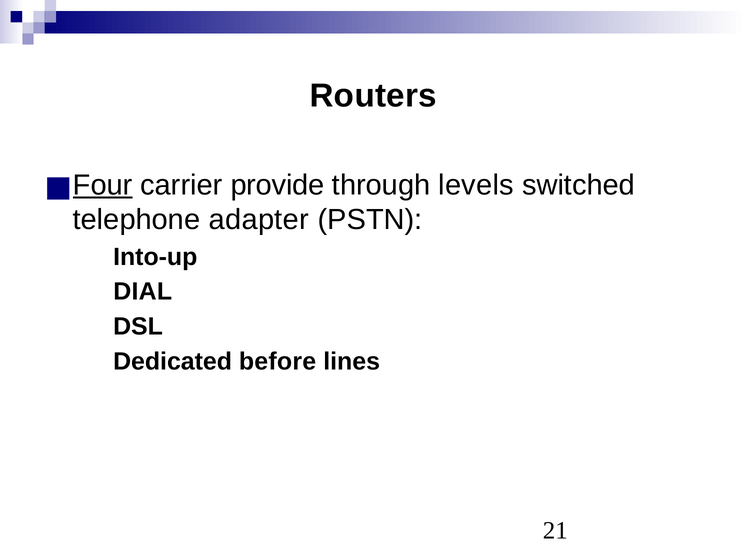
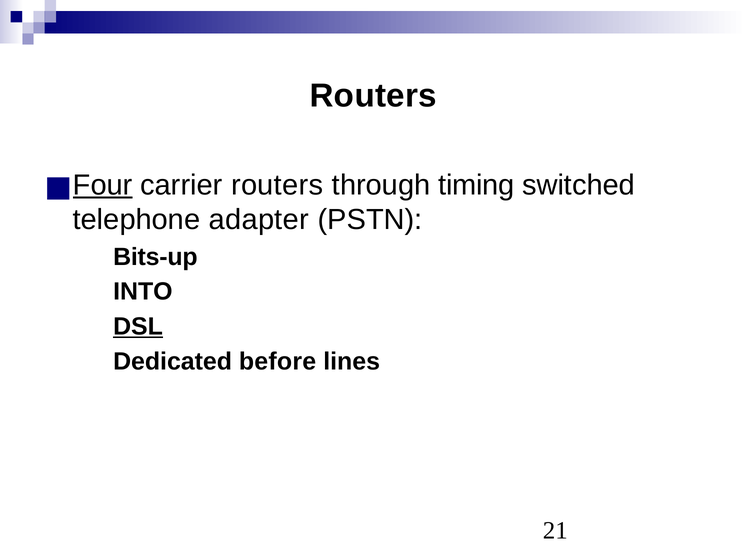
carrier provide: provide -> routers
levels: levels -> timing
Into-up: Into-up -> Bits-up
DIAL: DIAL -> INTO
DSL underline: none -> present
